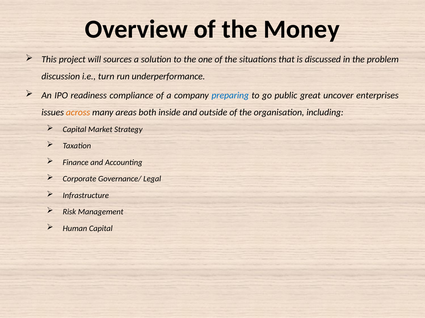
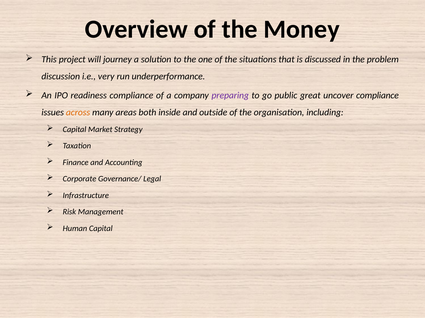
sources: sources -> journey
turn: turn -> very
preparing colour: blue -> purple
uncover enterprises: enterprises -> compliance
